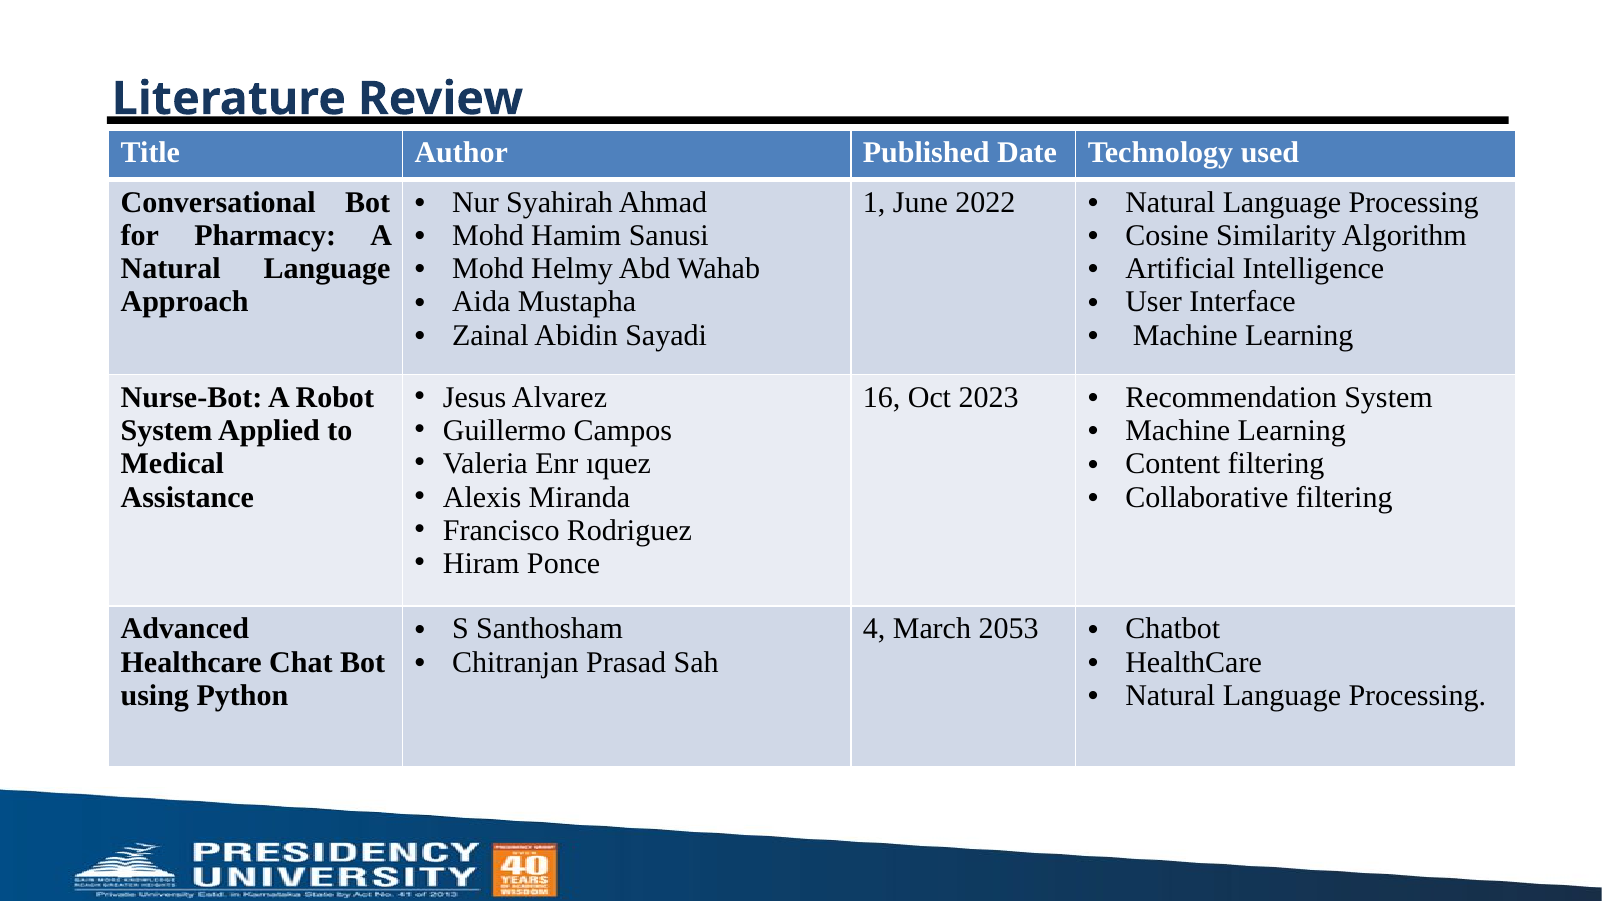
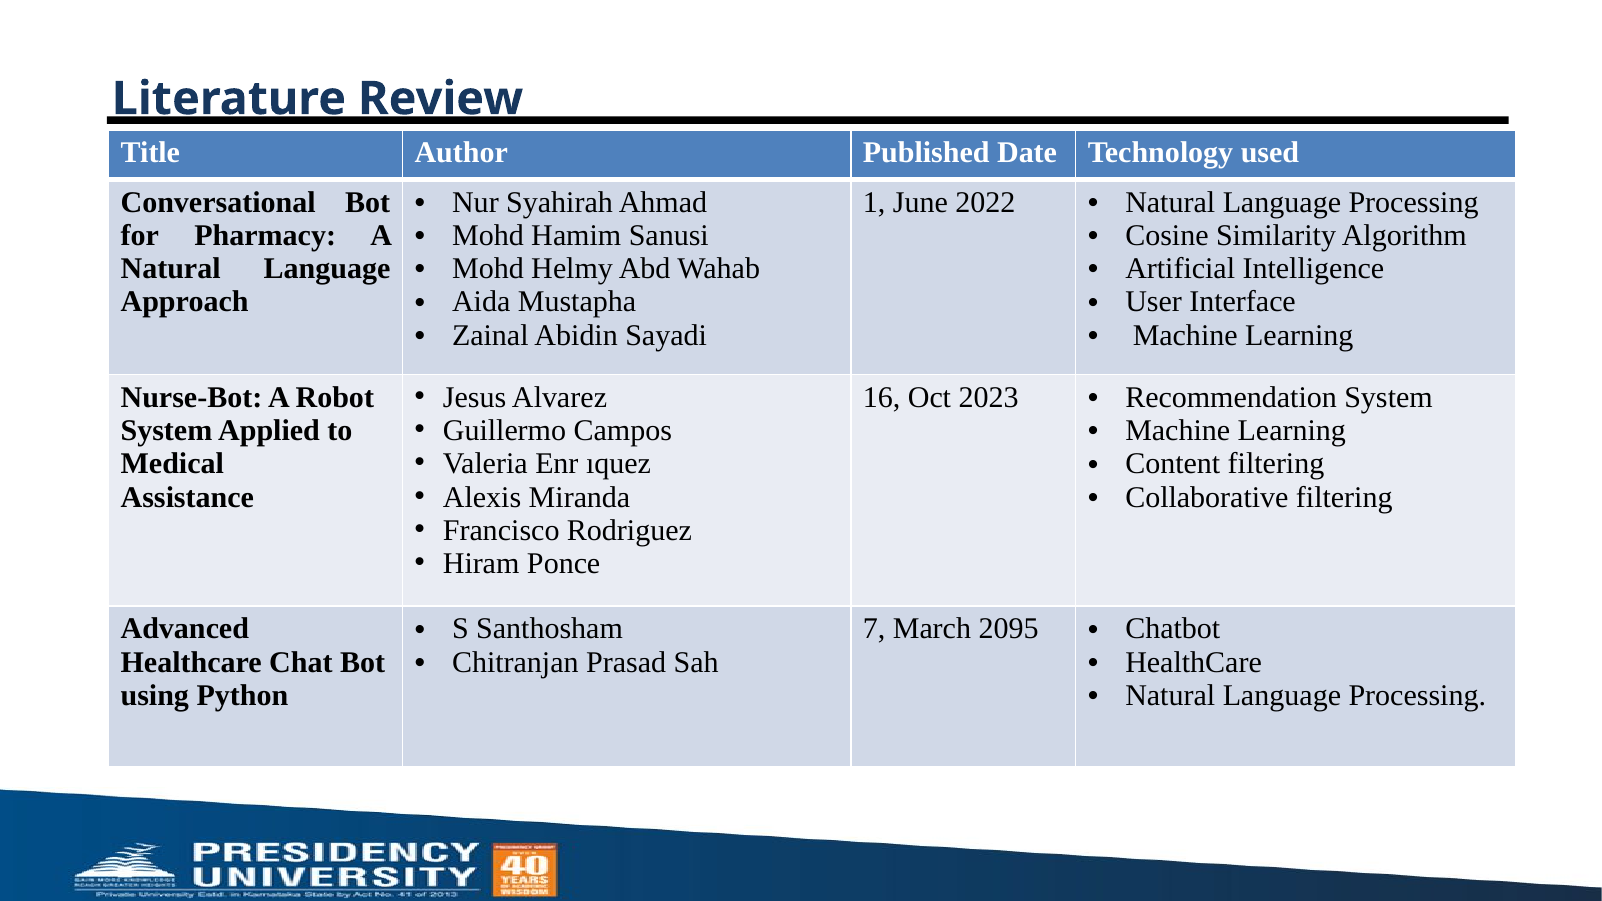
4: 4 -> 7
2053: 2053 -> 2095
